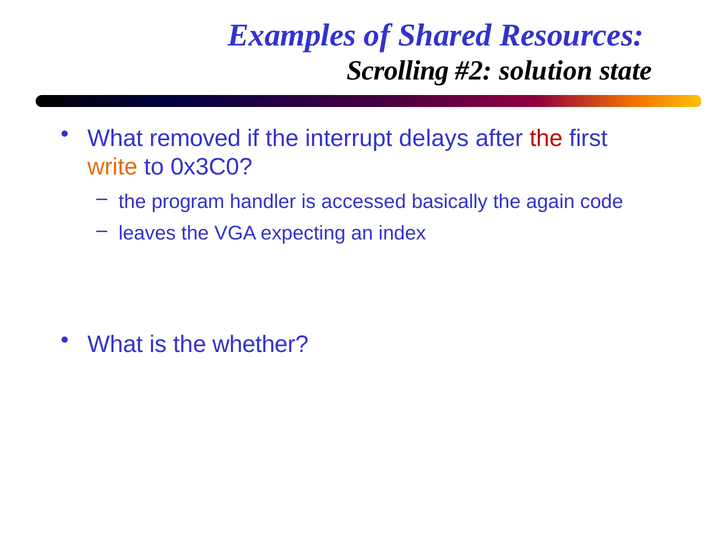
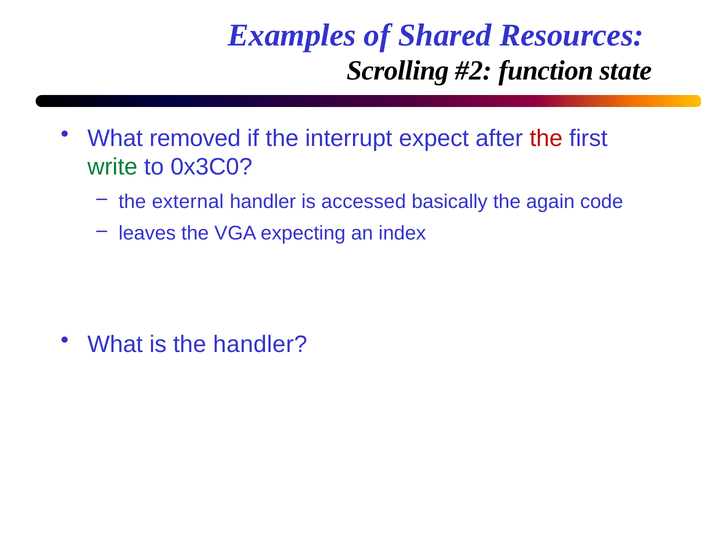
solution: solution -> function
delays: delays -> expect
write colour: orange -> green
program: program -> external
the whether: whether -> handler
